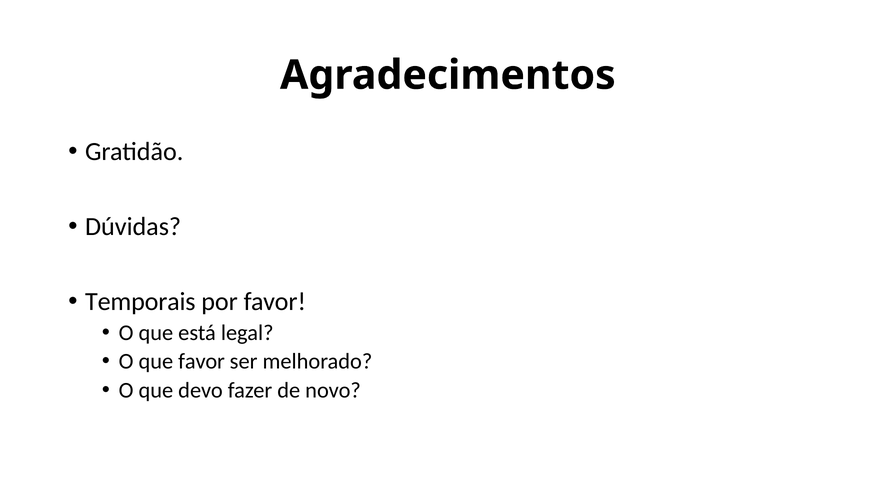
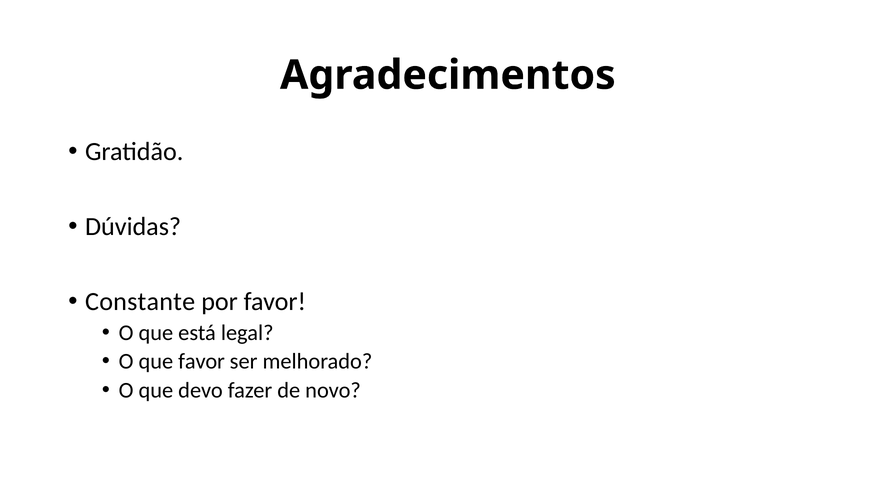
Temporais: Temporais -> Constante
